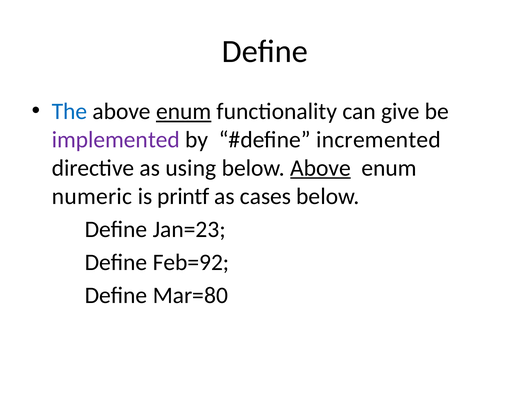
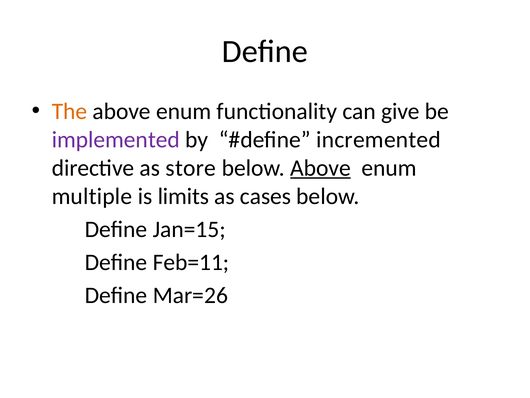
The colour: blue -> orange
enum at (184, 111) underline: present -> none
using: using -> store
numeric: numeric -> multiple
printf: printf -> limits
Jan=23: Jan=23 -> Jan=15
Feb=92: Feb=92 -> Feb=11
Mar=80: Mar=80 -> Mar=26
